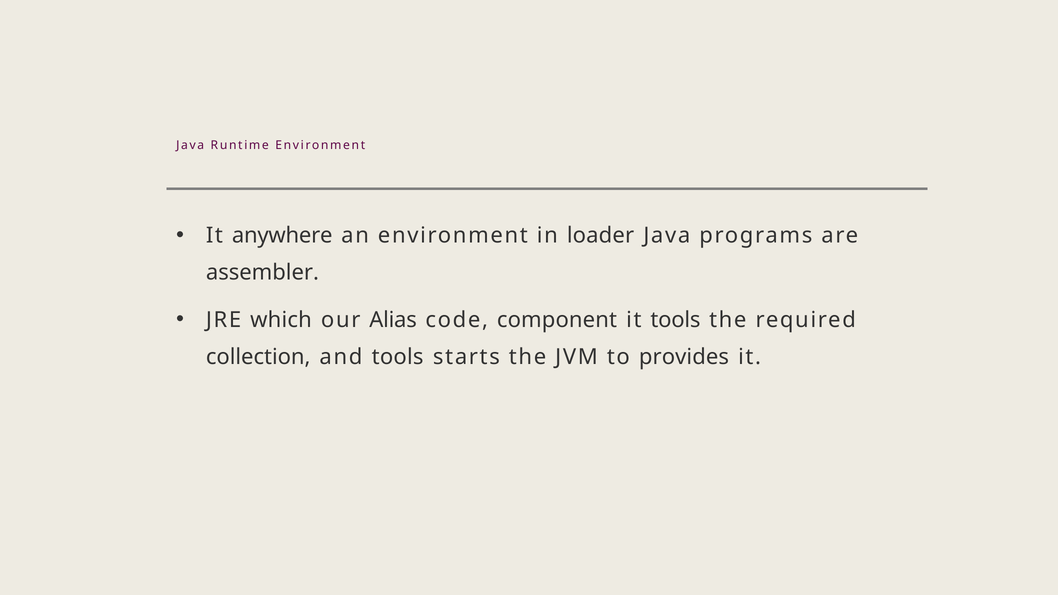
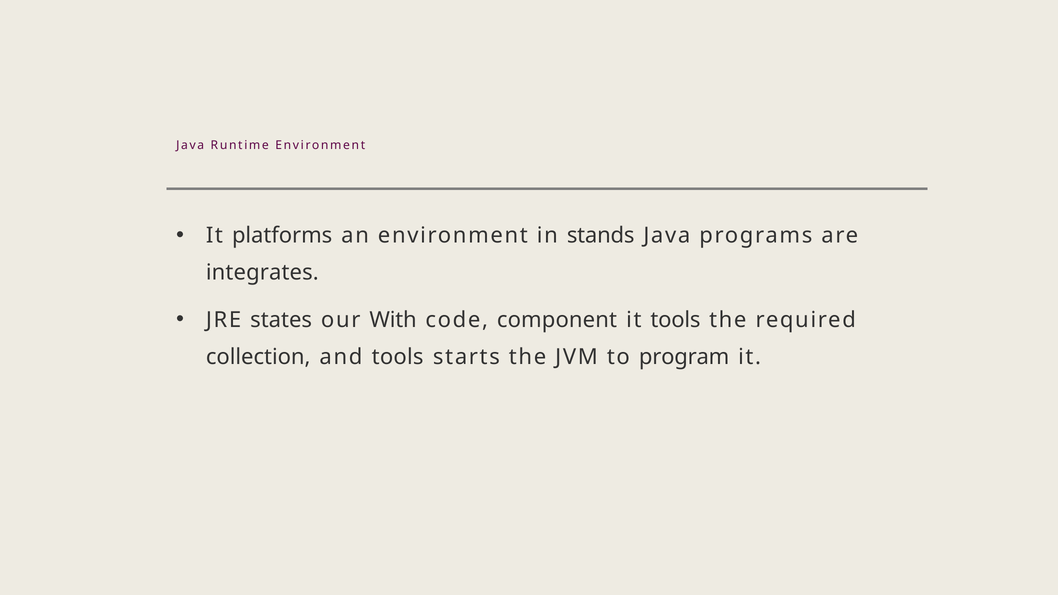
anywhere: anywhere -> platforms
loader: loader -> stands
assembler: assembler -> integrates
which: which -> states
Alias: Alias -> With
provides: provides -> program
